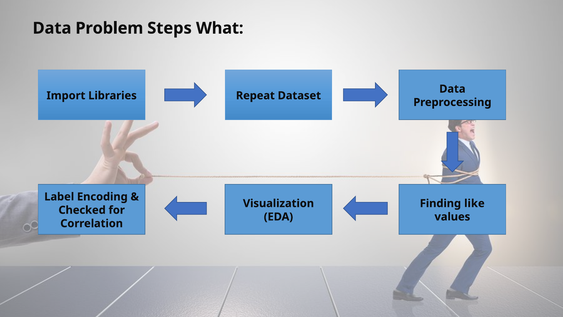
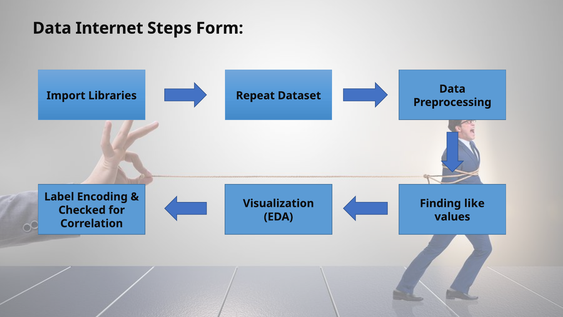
Problem: Problem -> Internet
What: What -> Form
